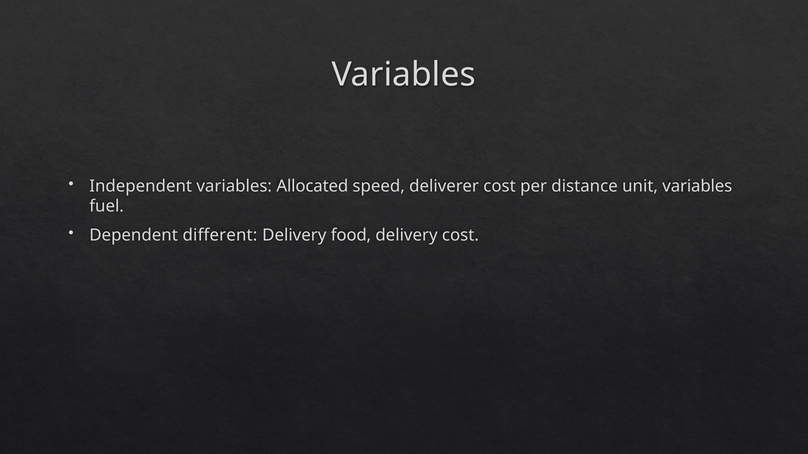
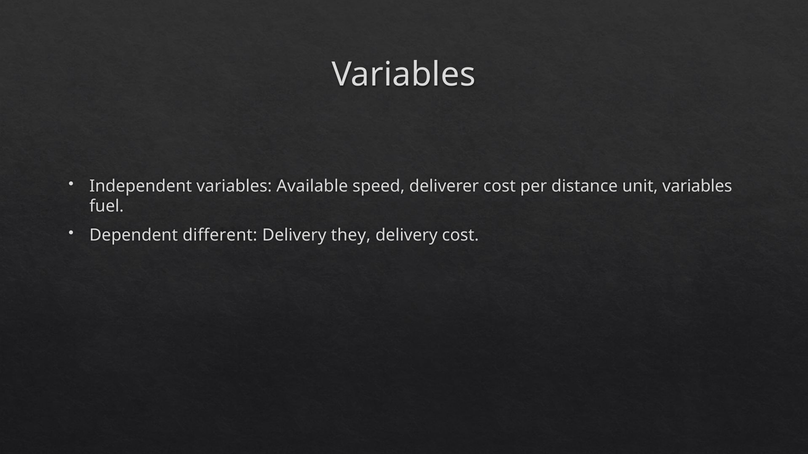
Allocated: Allocated -> Available
food: food -> they
